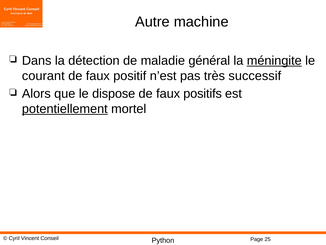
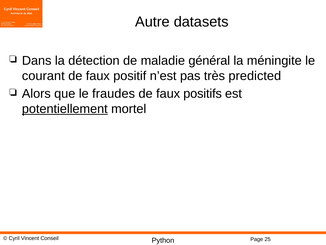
machine: machine -> datasets
méningite underline: present -> none
successif: successif -> predicted
dispose: dispose -> fraudes
